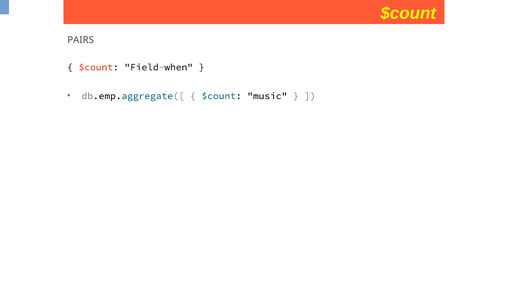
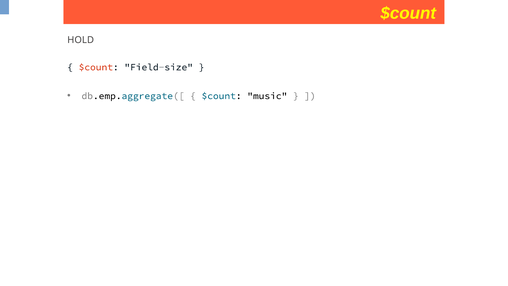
PAIRS: PAIRS -> HOLD
Field-when: Field-when -> Field-size
